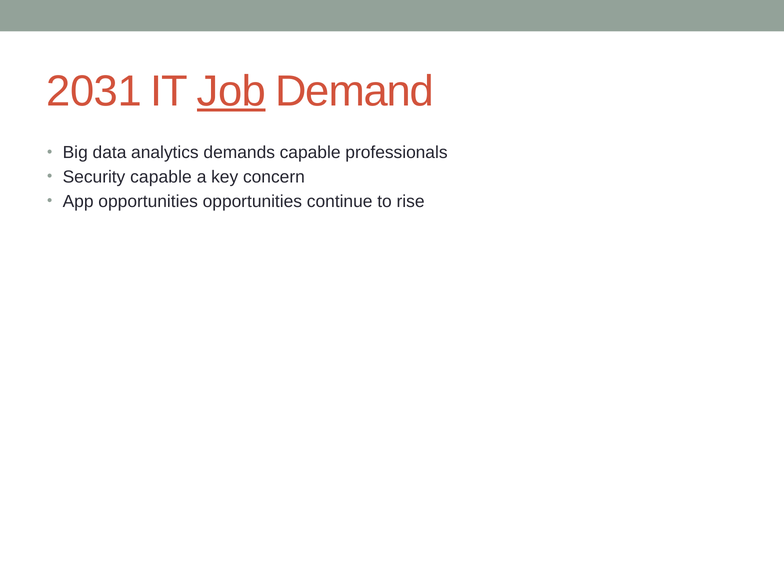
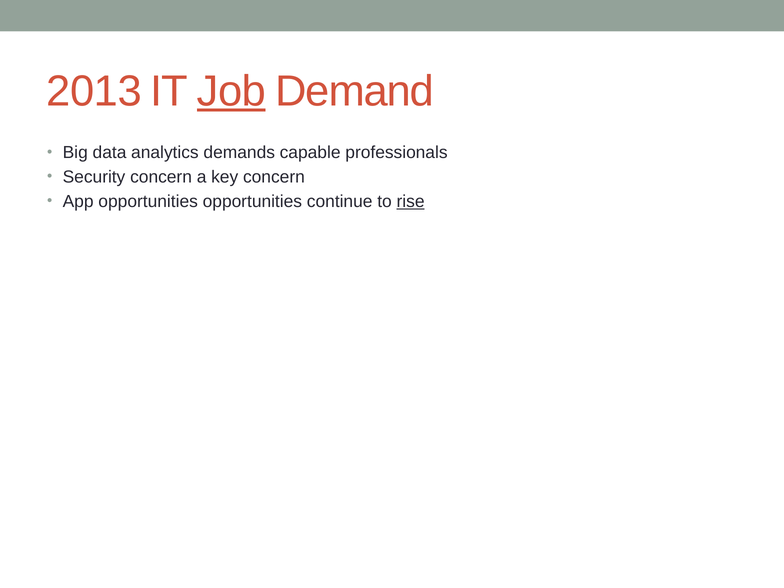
2031: 2031 -> 2013
Security capable: capable -> concern
rise underline: none -> present
